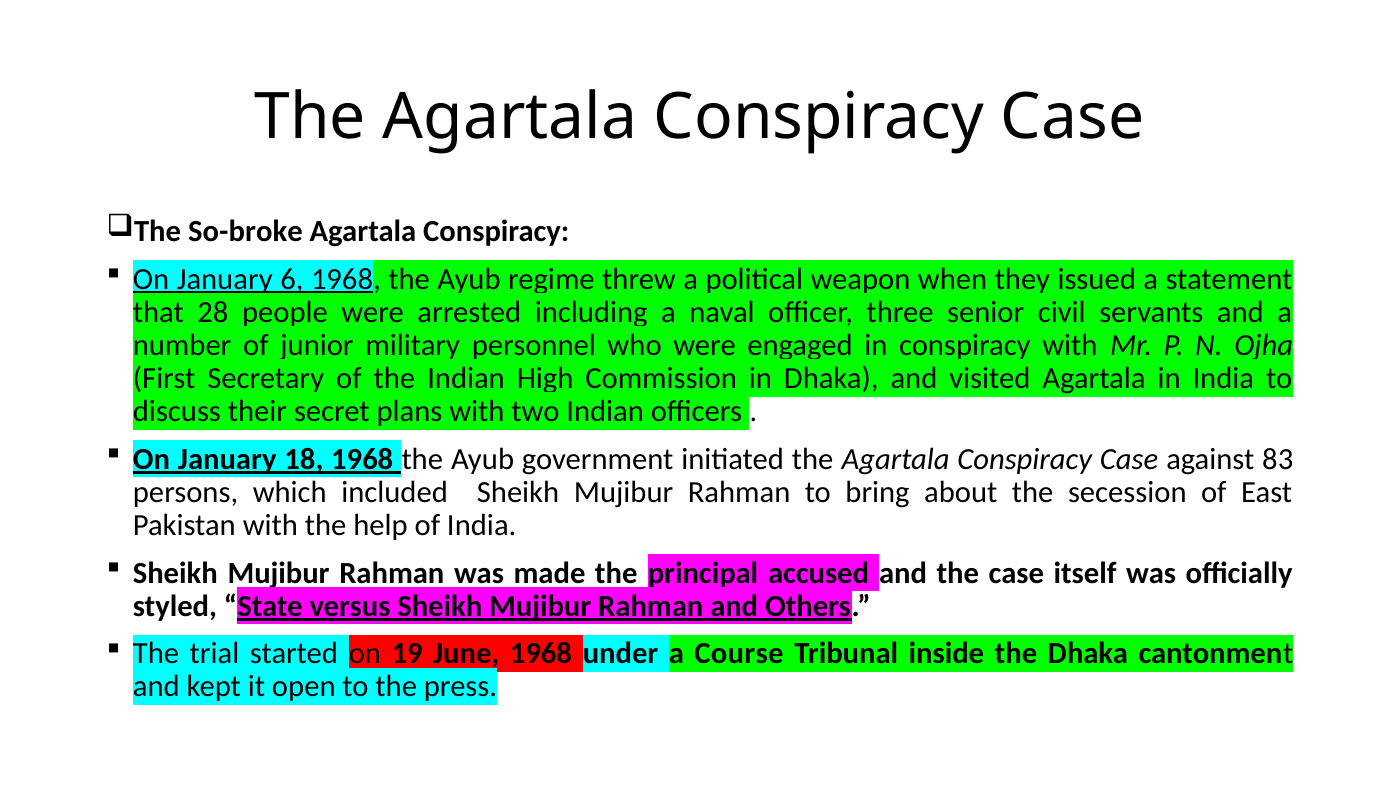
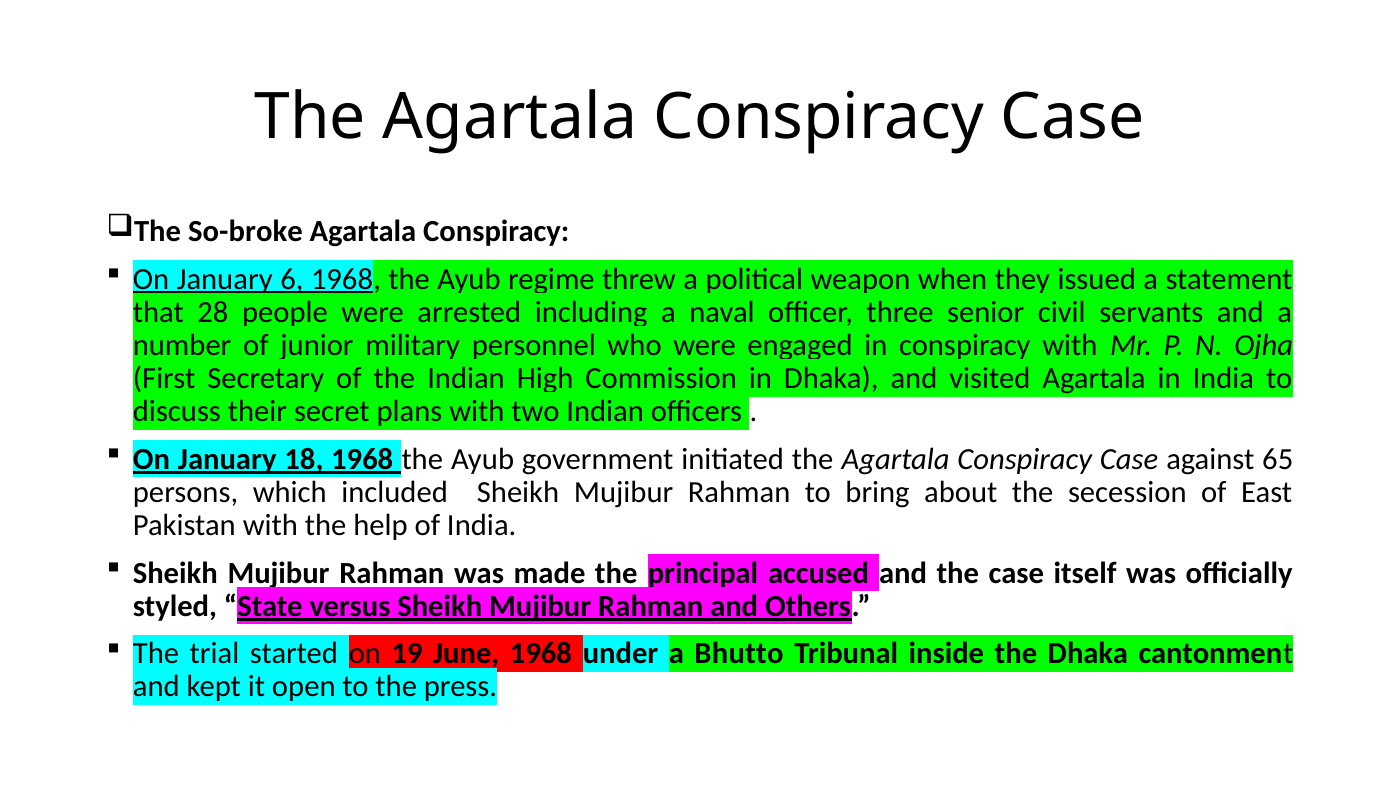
83: 83 -> 65
Course: Course -> Bhutto
